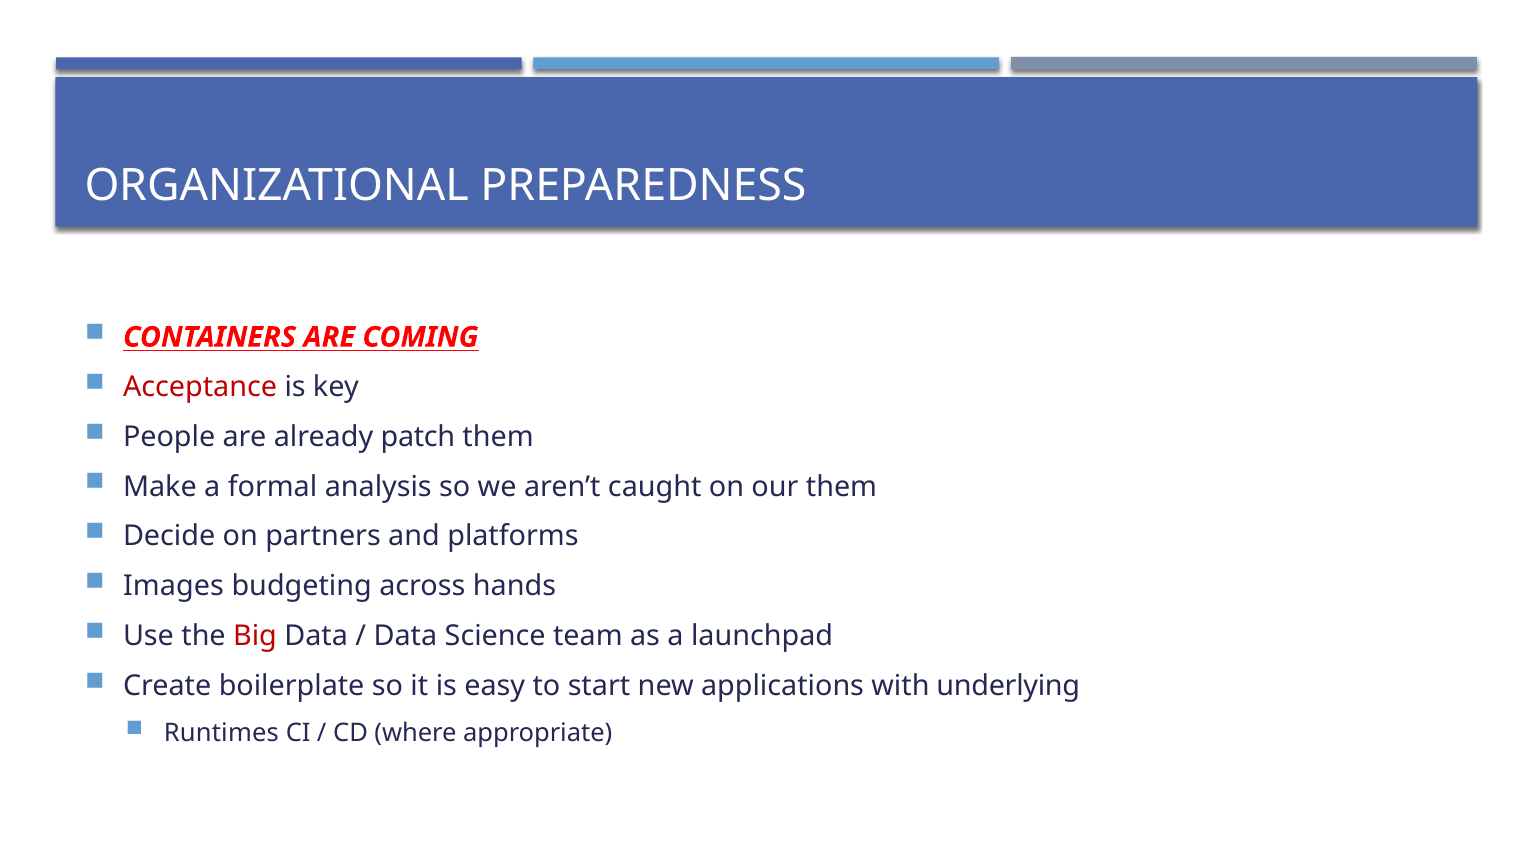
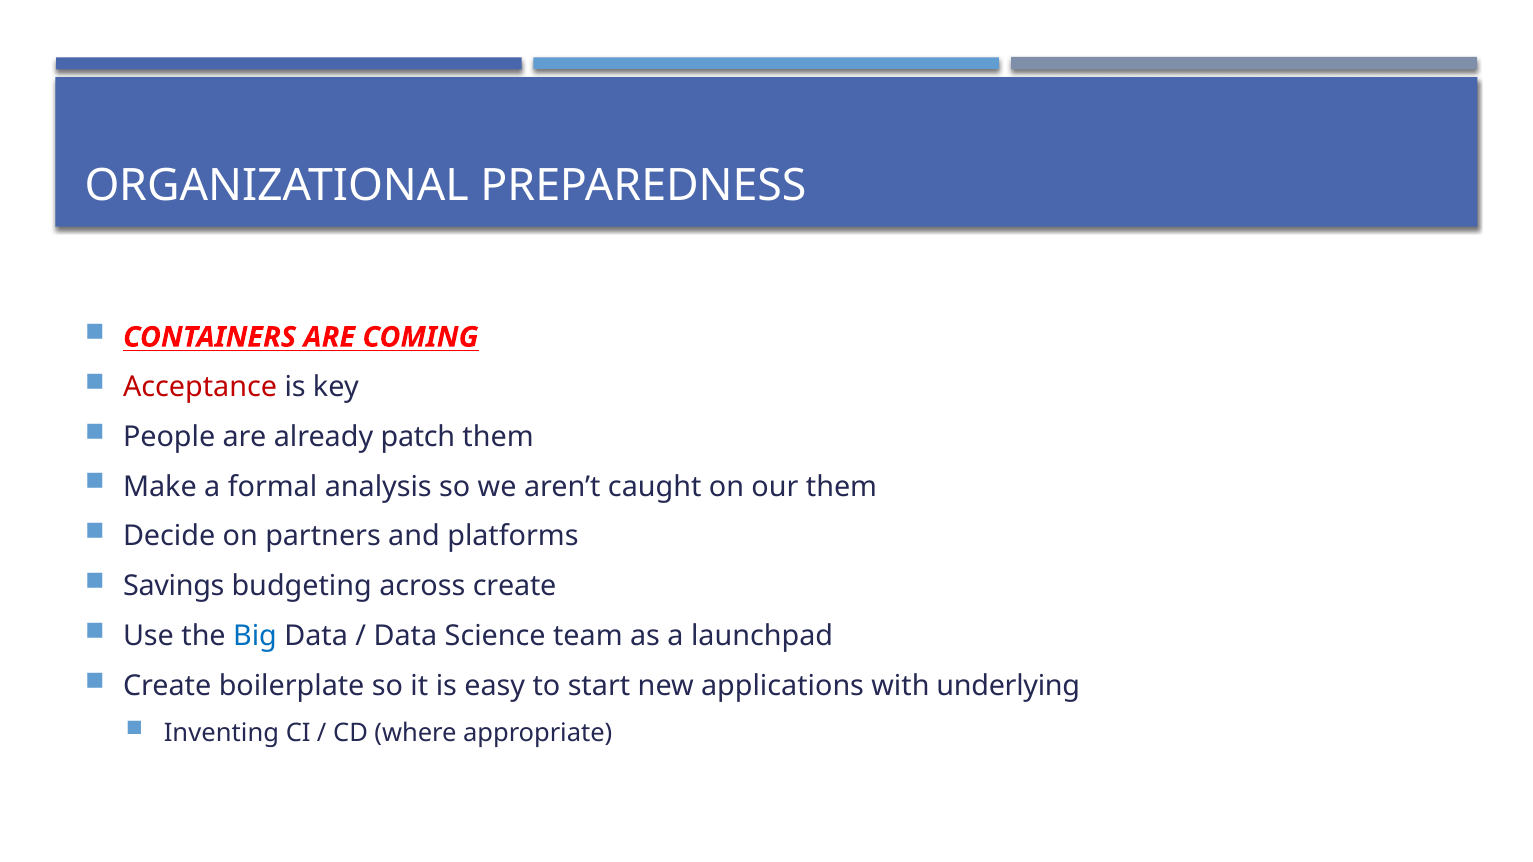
Images: Images -> Savings
across hands: hands -> create
Big colour: red -> blue
Runtimes: Runtimes -> Inventing
